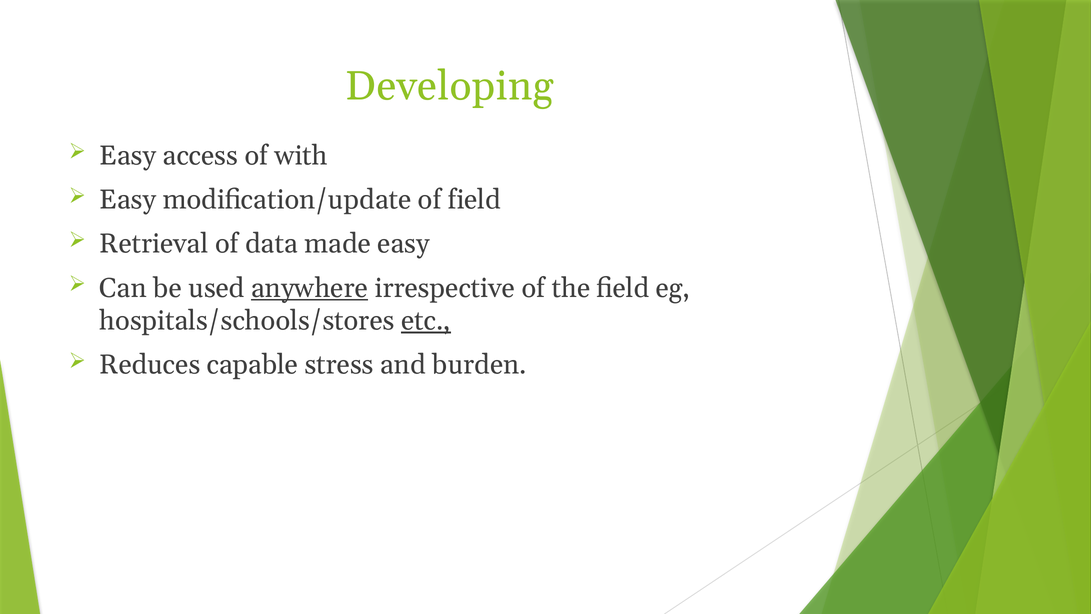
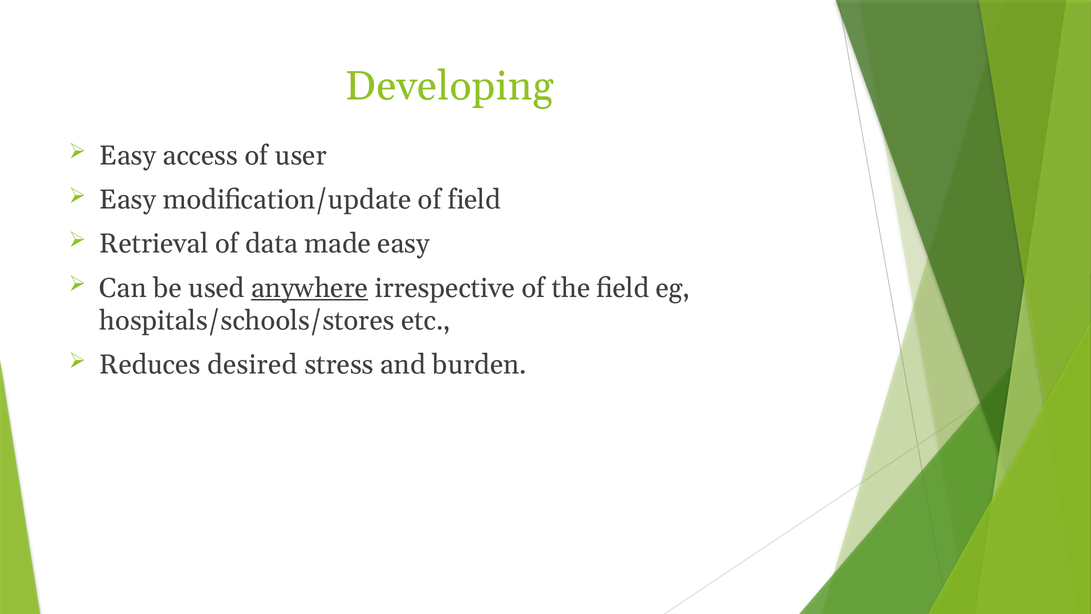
with: with -> user
etc underline: present -> none
capable: capable -> desired
